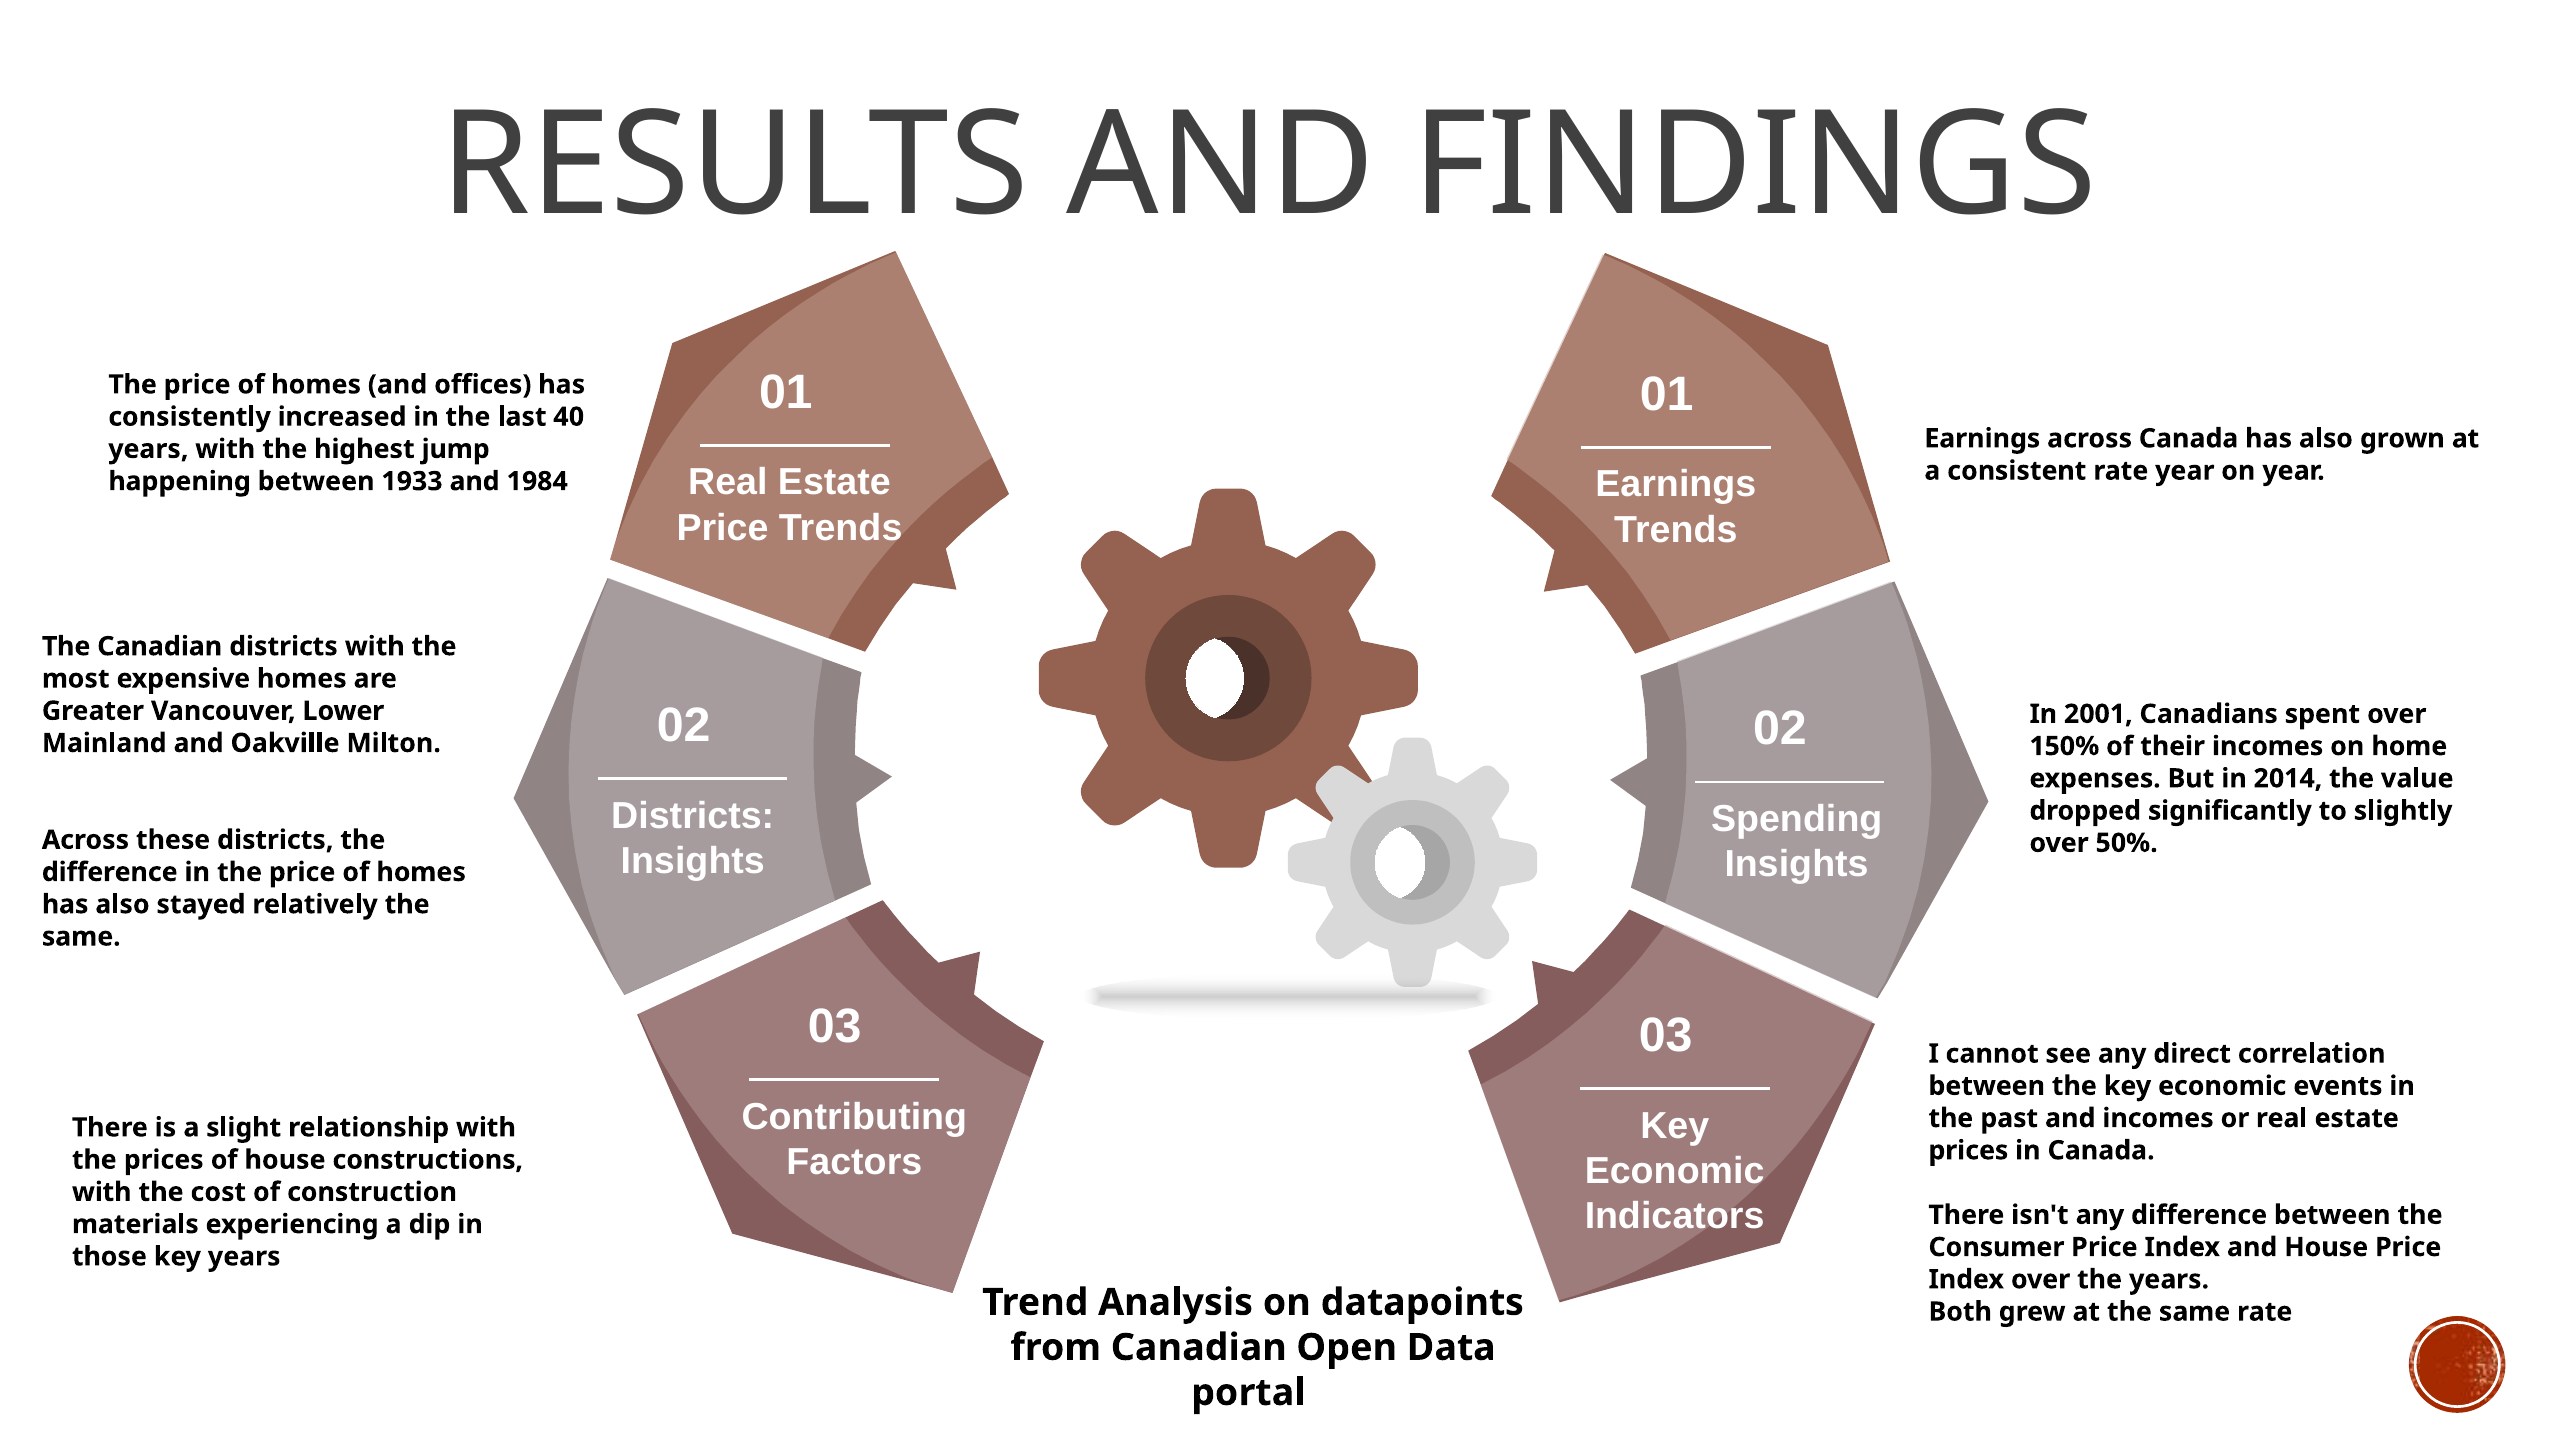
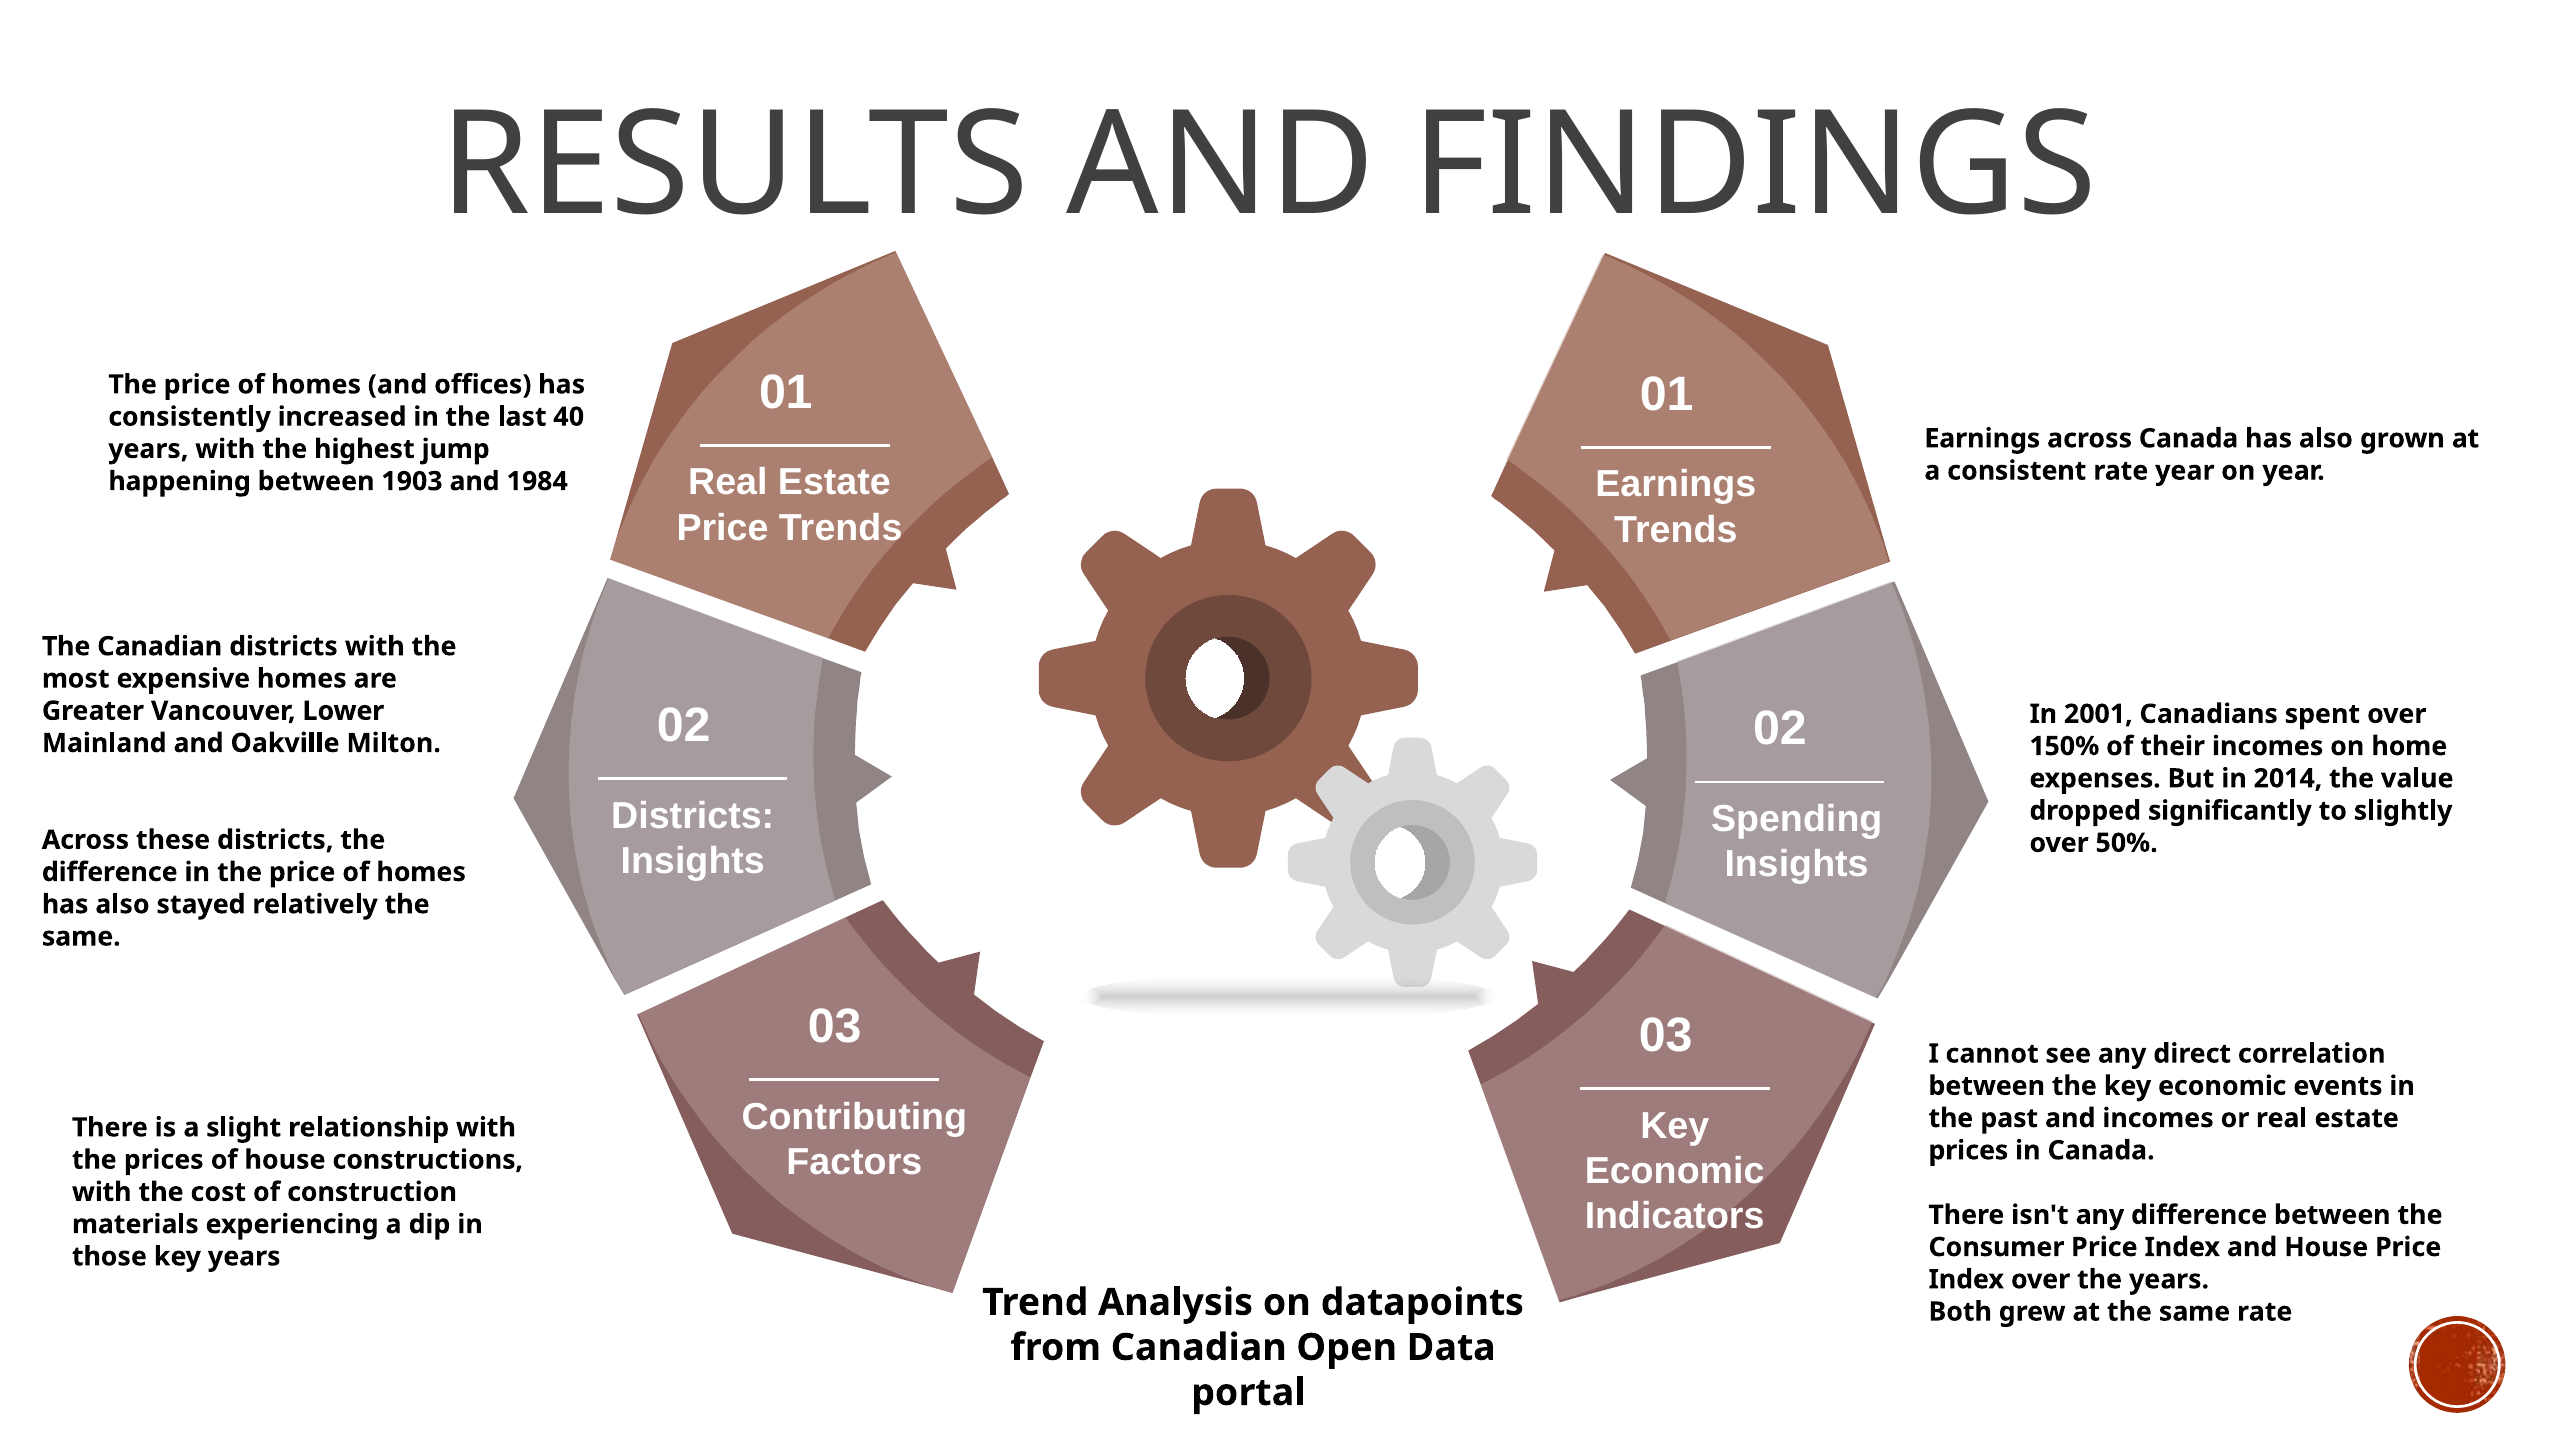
1933: 1933 -> 1903
